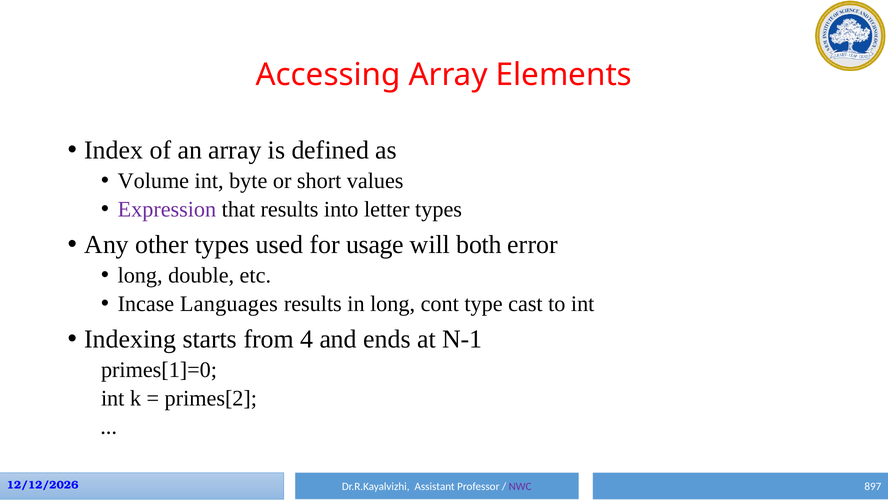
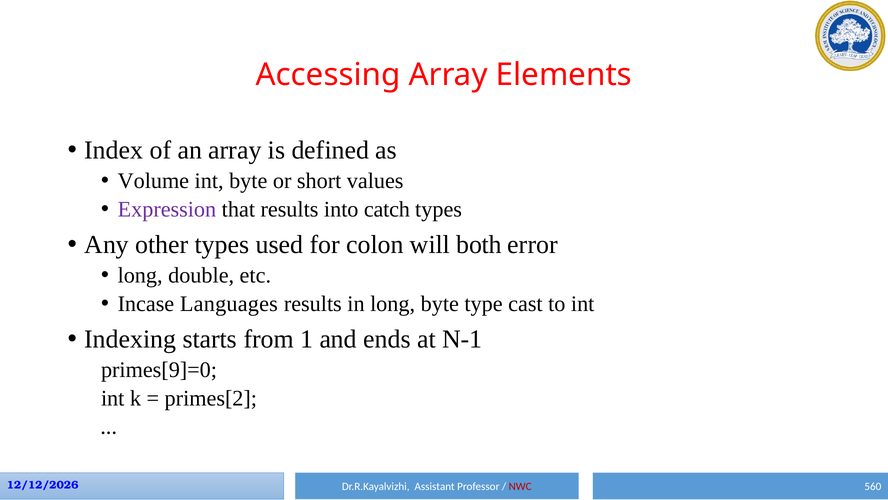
letter: letter -> catch
usage: usage -> colon
long cont: cont -> byte
4: 4 -> 1
primes[1]=0: primes[1]=0 -> primes[9]=0
897: 897 -> 560
NWC colour: purple -> red
